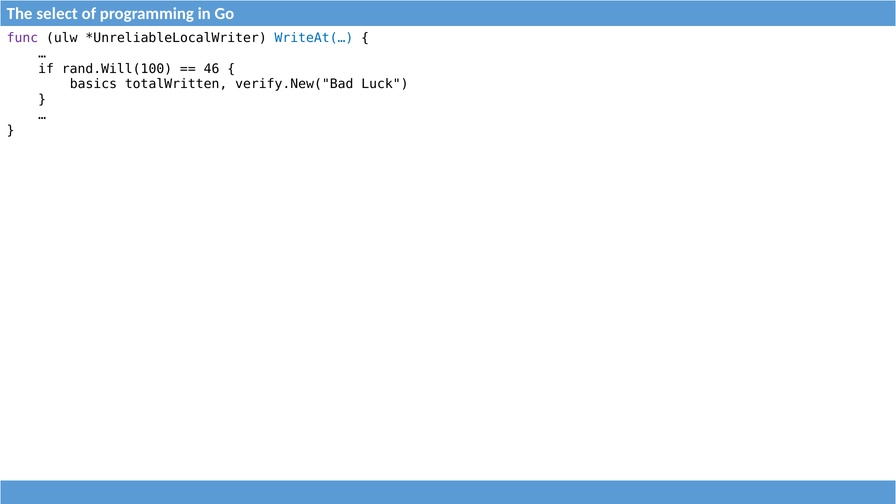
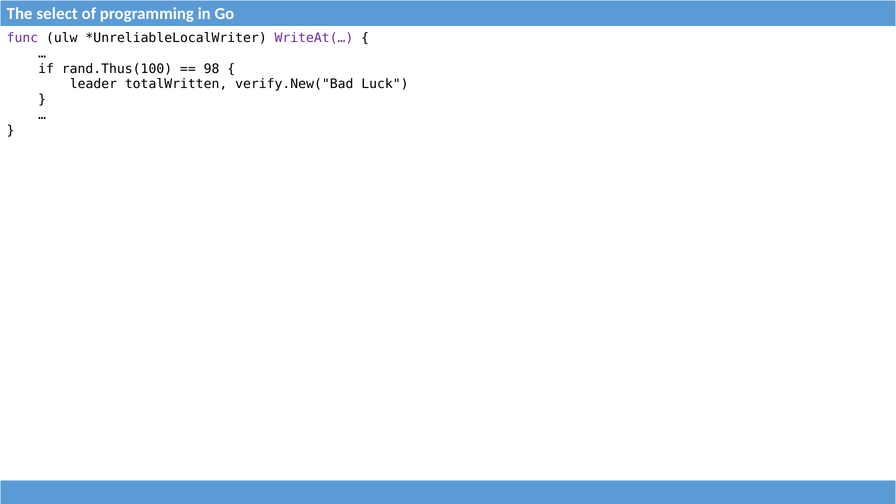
WriteAt(… colour: blue -> purple
rand.Will(100: rand.Will(100 -> rand.Thus(100
46: 46 -> 98
basics: basics -> leader
